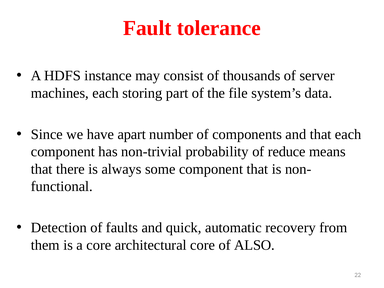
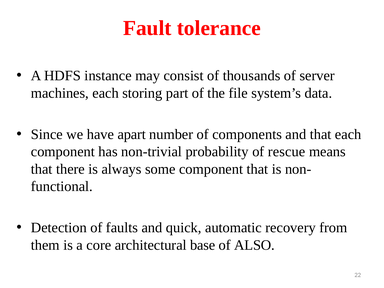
reduce: reduce -> rescue
architectural core: core -> base
